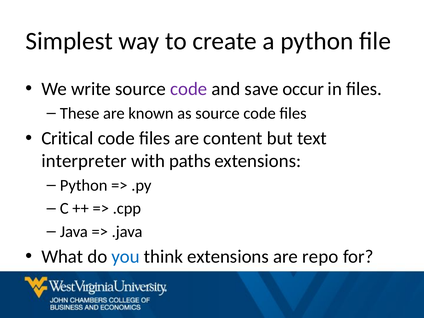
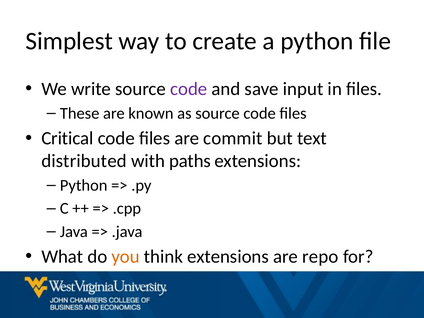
occur: occur -> input
content: content -> commit
interpreter: interpreter -> distributed
you colour: blue -> orange
